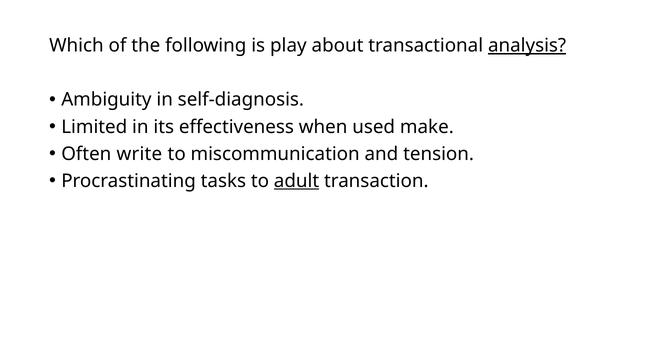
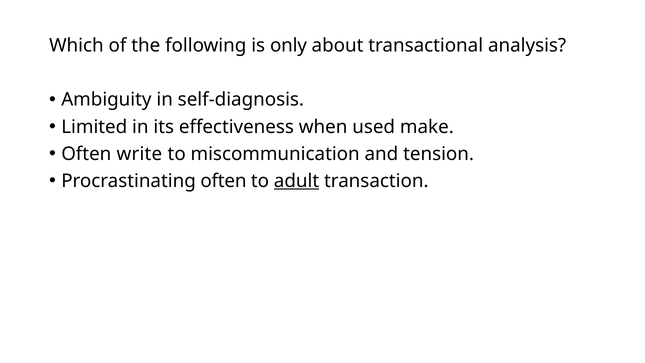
play: play -> only
analysis underline: present -> none
Procrastinating tasks: tasks -> often
